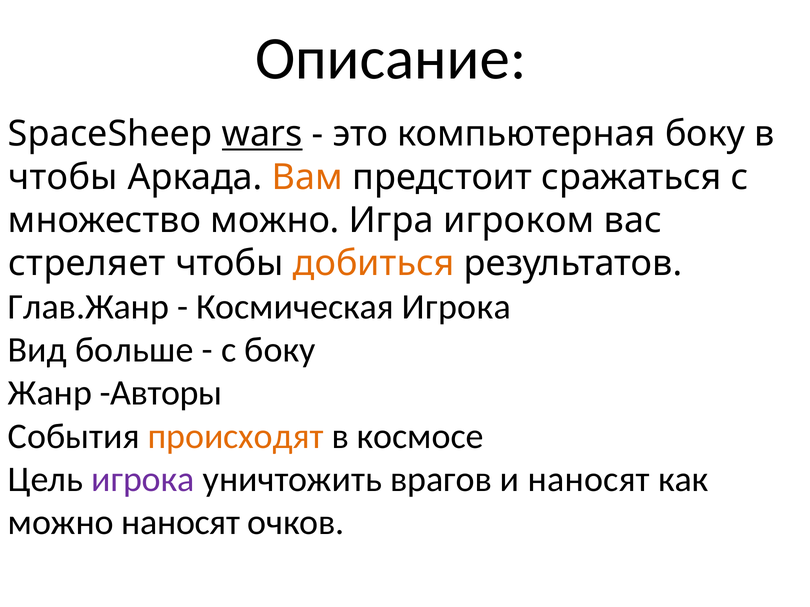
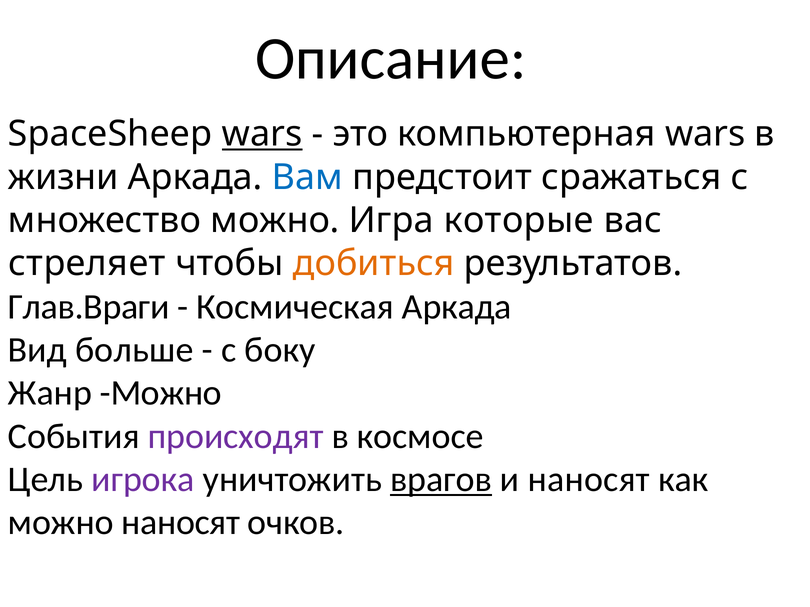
компьютерная боку: боку -> wars
чтобы at (63, 177): чтобы -> жизни
Вам colour: orange -> blue
игроком: игроком -> которые
Глав.Жанр: Глав.Жанр -> Глав.Враги
Космическая Игрока: Игрока -> Аркада
Жанр Авторы: Авторы -> Можно
происходят colour: orange -> purple
врагов underline: none -> present
